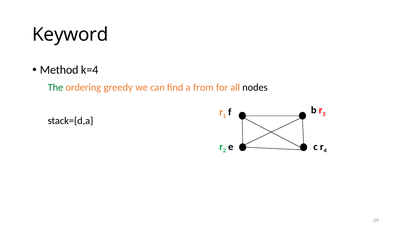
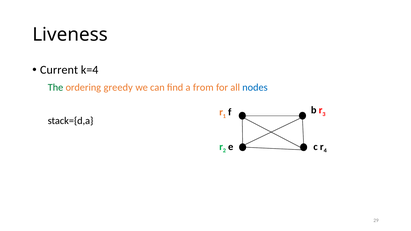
Keyword: Keyword -> Liveness
Method: Method -> Current
nodes colour: black -> blue
